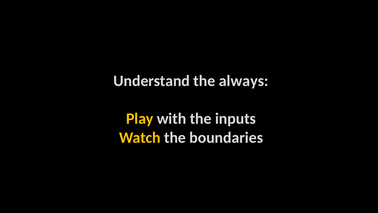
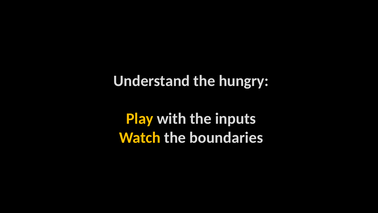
always: always -> hungry
